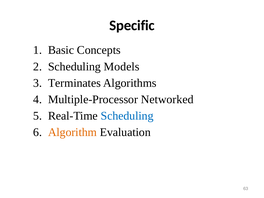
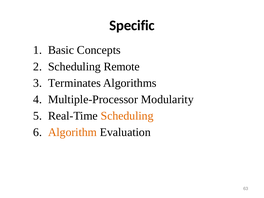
Models: Models -> Remote
Networked: Networked -> Modularity
Scheduling at (127, 116) colour: blue -> orange
